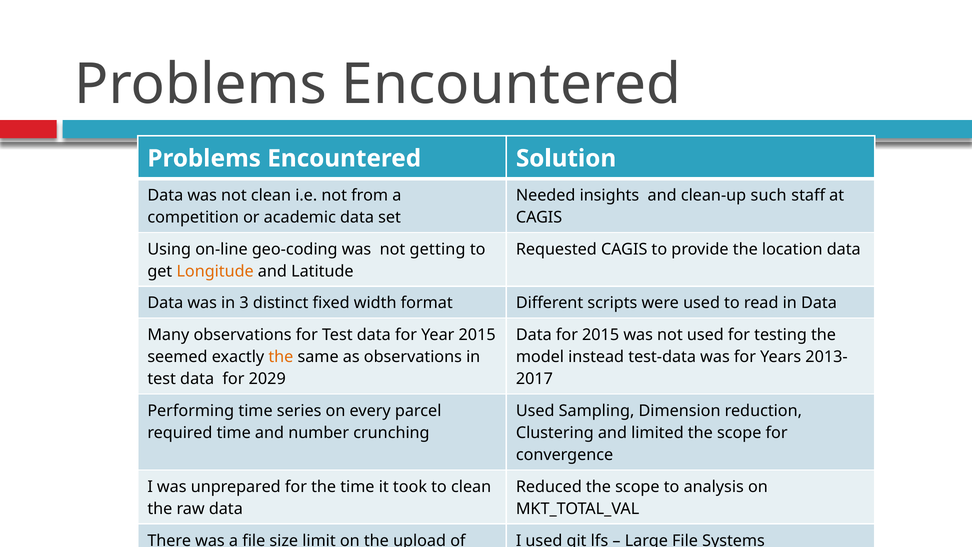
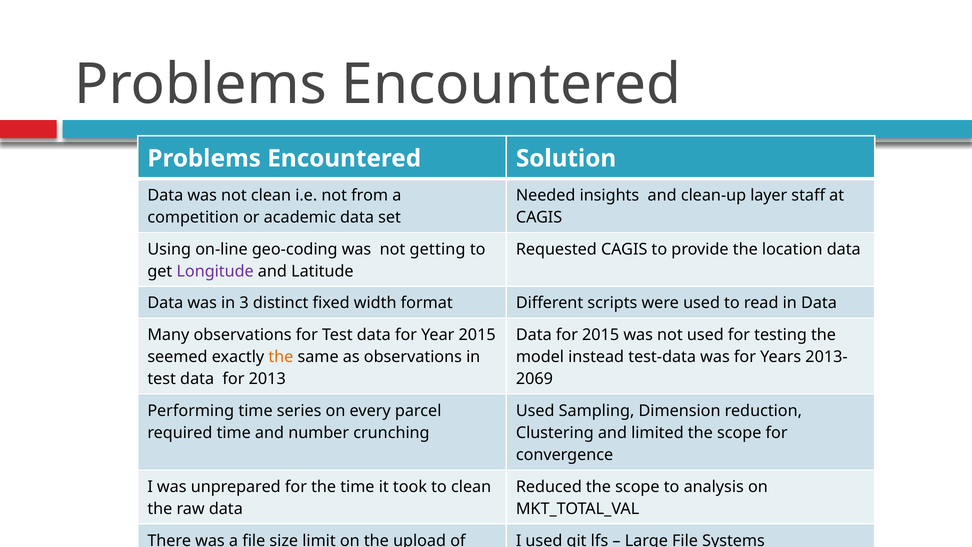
such: such -> layer
Longitude colour: orange -> purple
2029: 2029 -> 2013
2017: 2017 -> 2069
